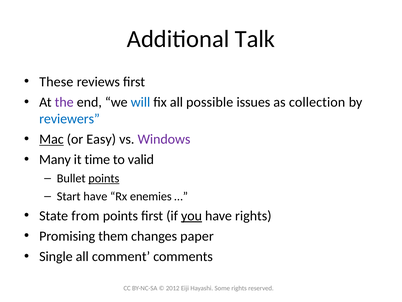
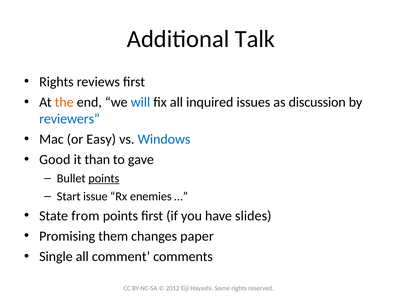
These at (56, 82): These -> Rights
the colour: purple -> orange
possible: possible -> inquired
collection: collection -> discussion
Mac underline: present -> none
Windows colour: purple -> blue
Many: Many -> Good
time: time -> than
valid: valid -> gave
Start have: have -> issue
you underline: present -> none
have rights: rights -> slides
